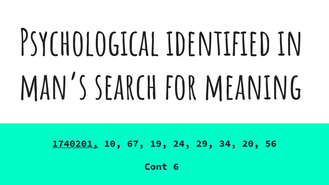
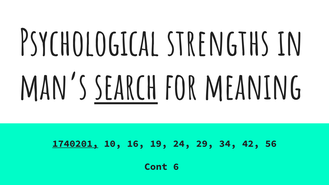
identified: identified -> strengths
search underline: none -> present
67: 67 -> 16
20: 20 -> 42
